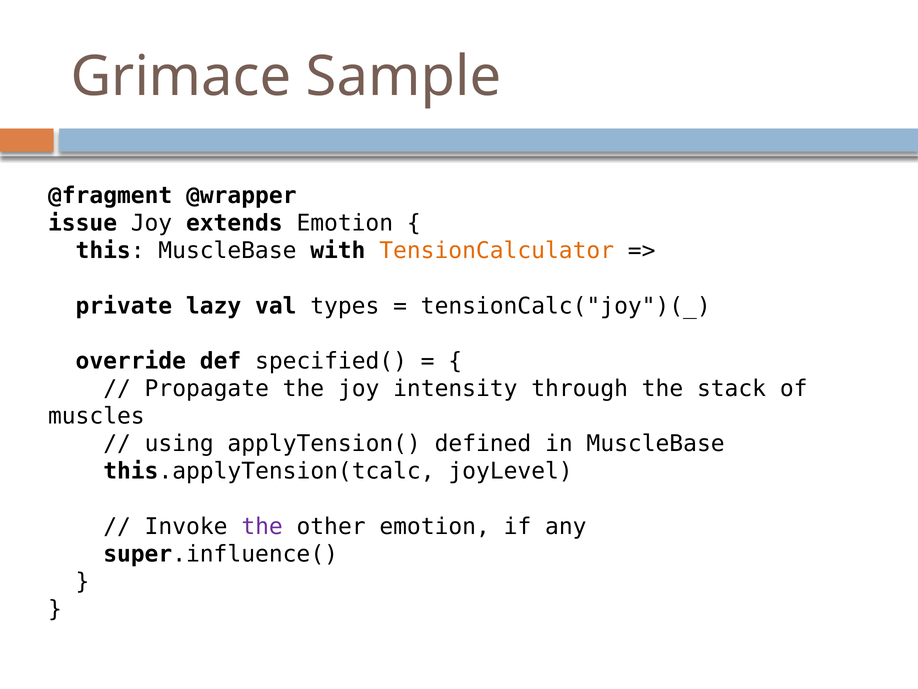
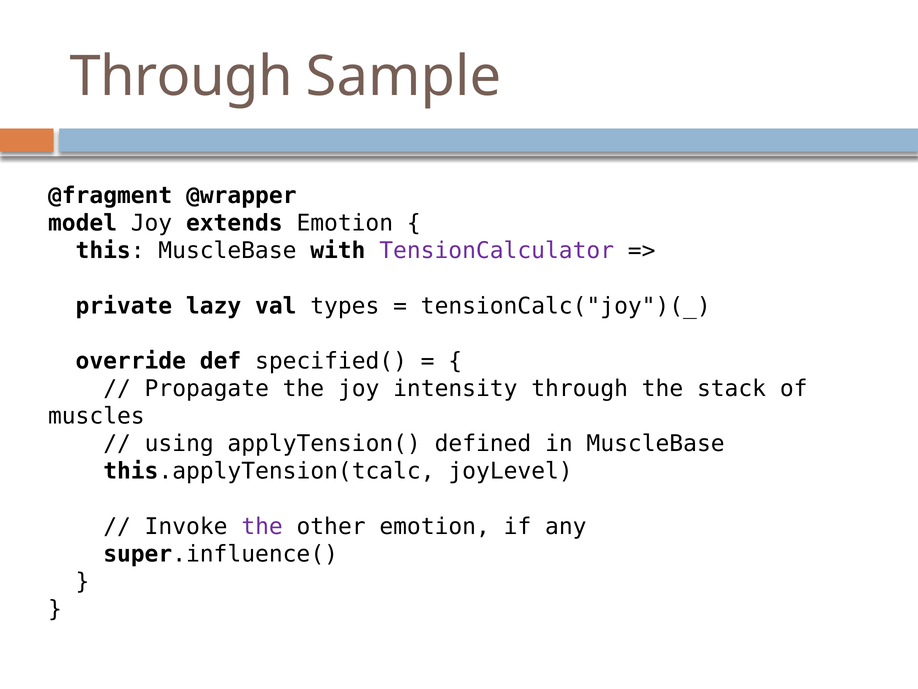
Grimace at (181, 77): Grimace -> Through
issue: issue -> model
TensionCalculator colour: orange -> purple
